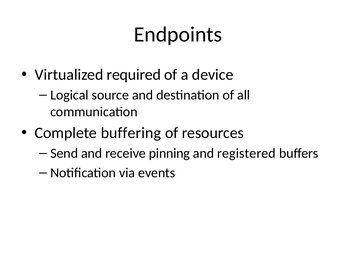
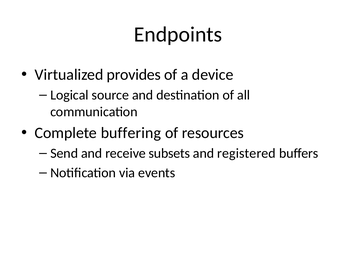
required: required -> provides
pinning: pinning -> subsets
